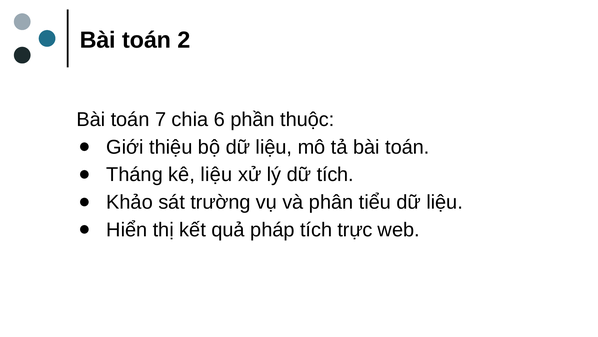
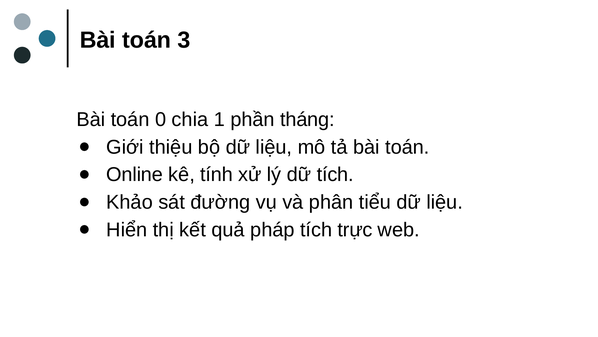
2: 2 -> 3
7: 7 -> 0
6: 6 -> 1
thuộc: thuộc -> tháng
Tháng: Tháng -> Online
kê liệu: liệu -> tính
trường: trường -> đường
